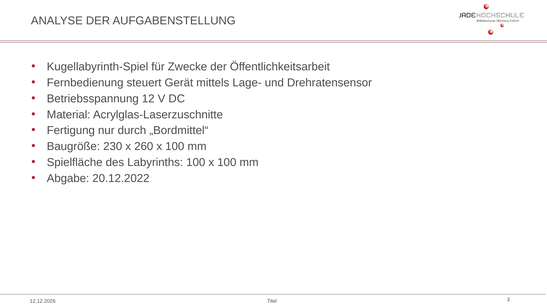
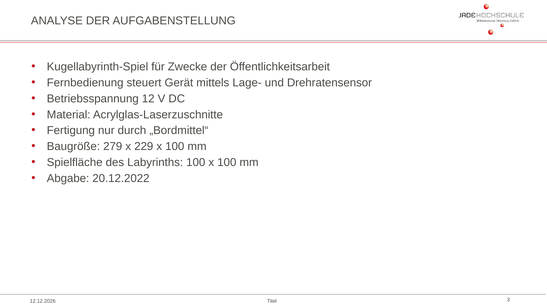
230: 230 -> 279
260: 260 -> 229
